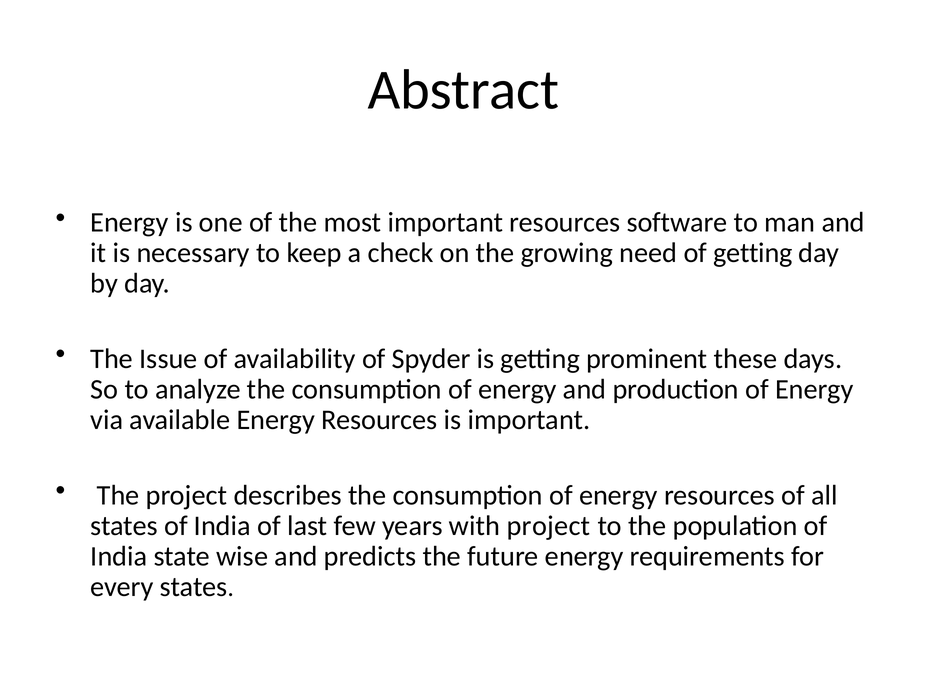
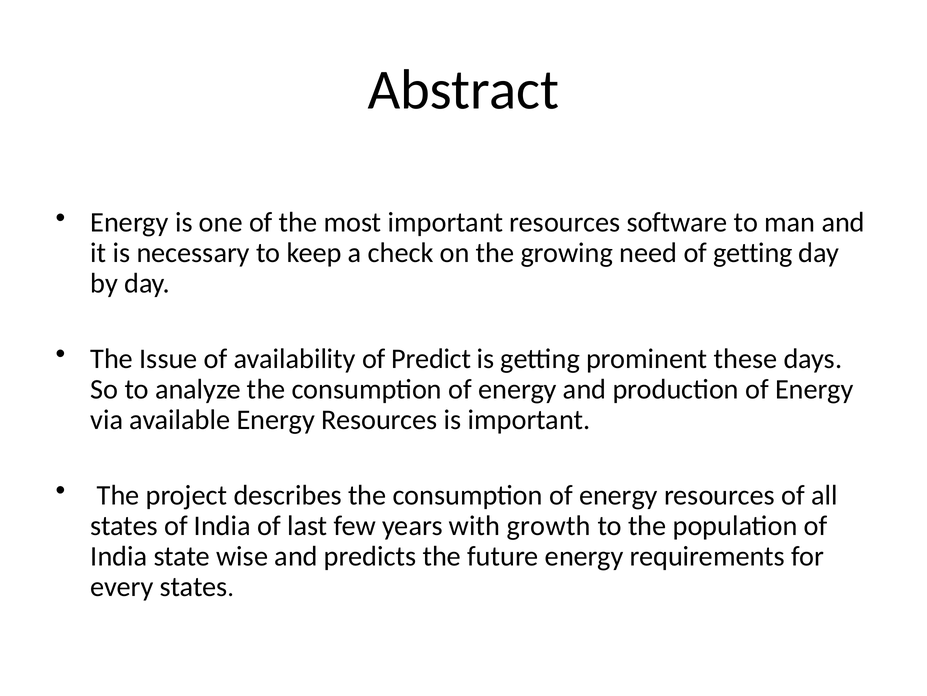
Spyder: Spyder -> Predict
with project: project -> growth
